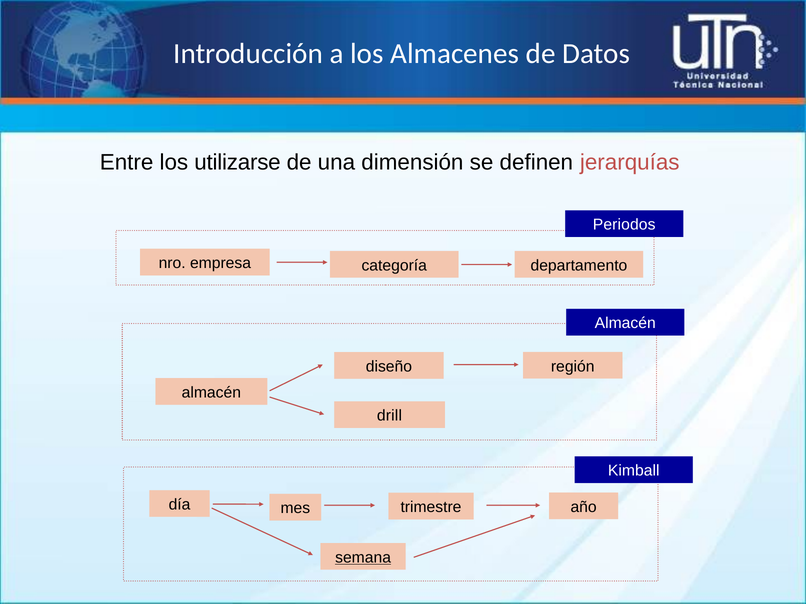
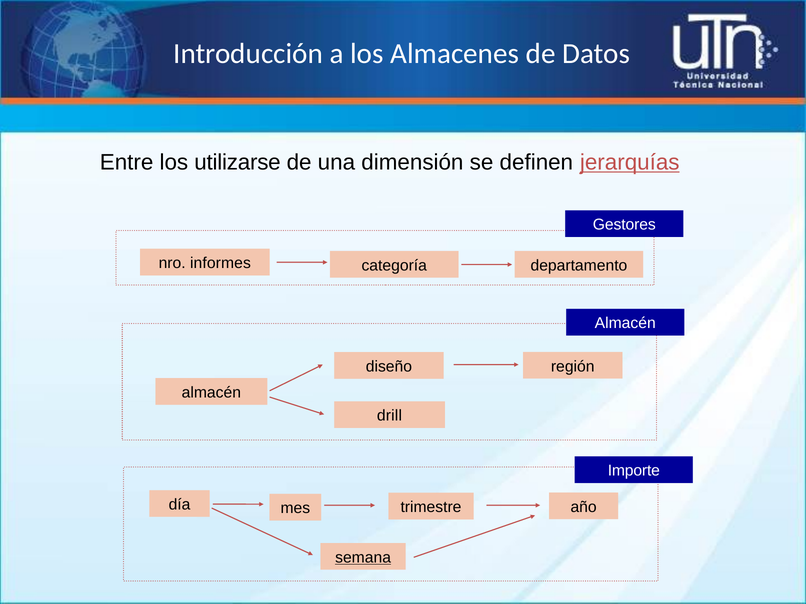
jerarquías underline: none -> present
Periodos: Periodos -> Gestores
empresa: empresa -> informes
Kimball: Kimball -> Importe
